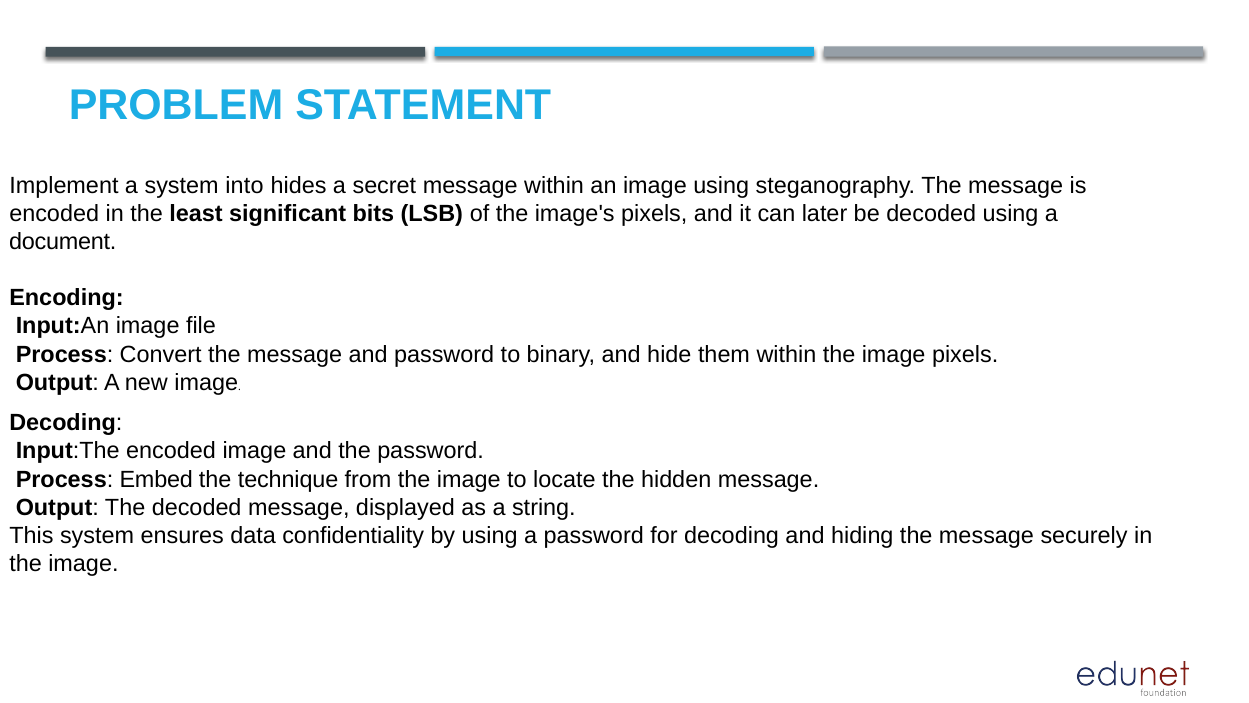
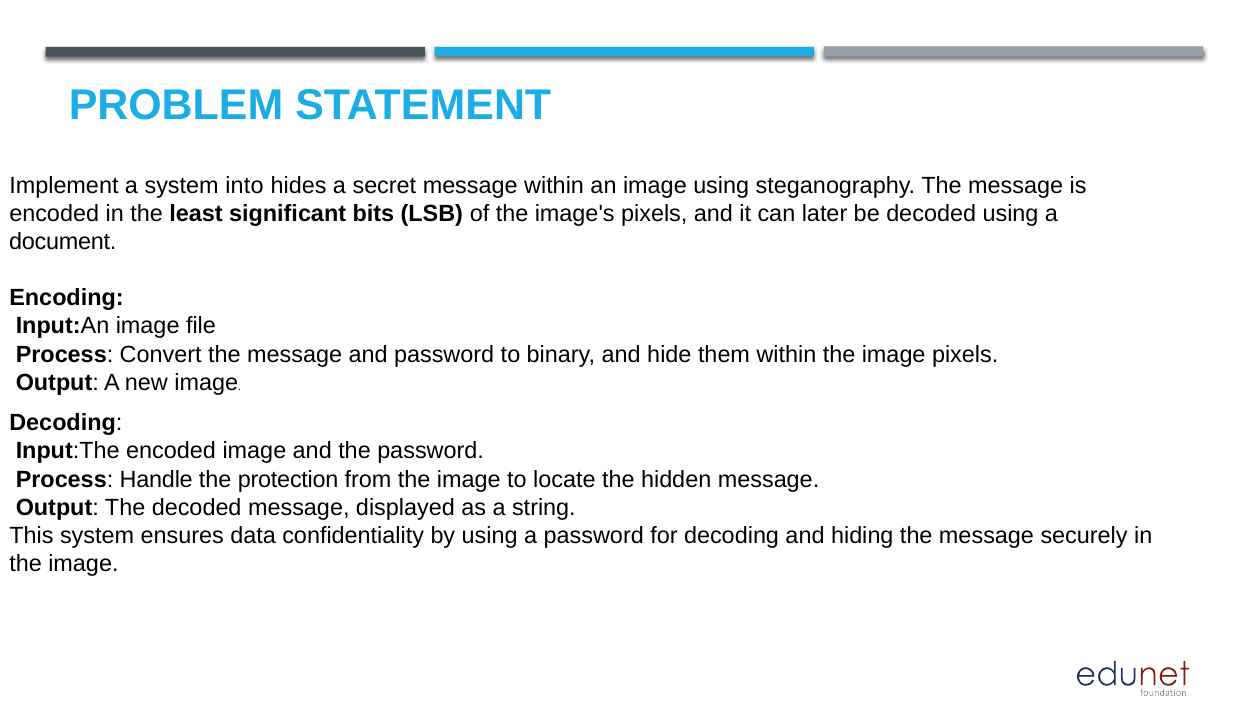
Embed: Embed -> Handle
technique: technique -> protection
